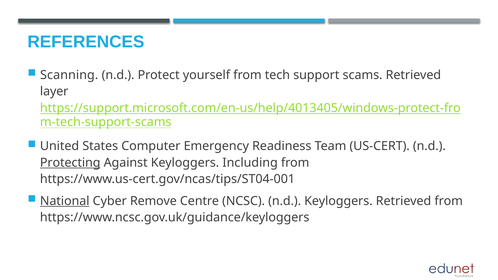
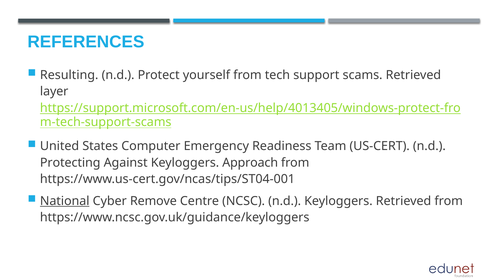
Scanning: Scanning -> Resulting
Protecting underline: present -> none
Including: Including -> Approach
